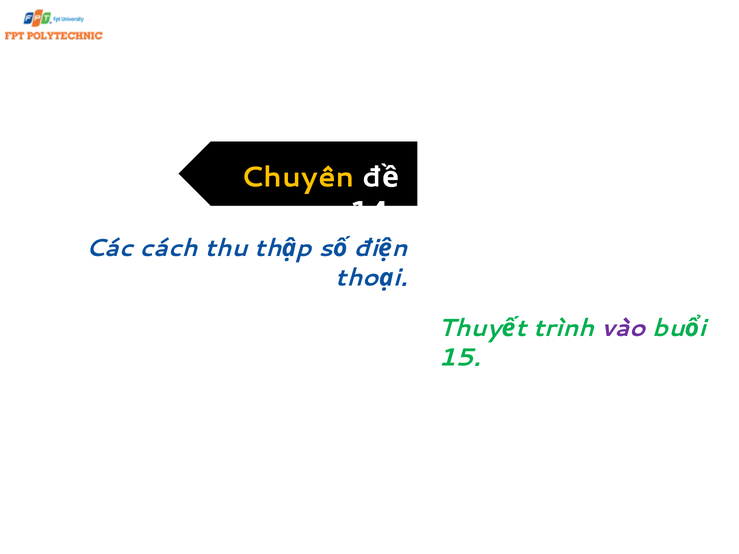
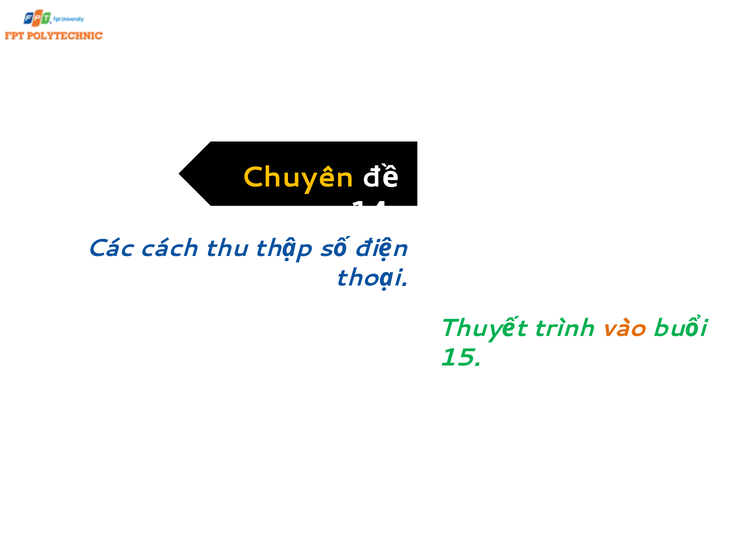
vào colour: purple -> orange
